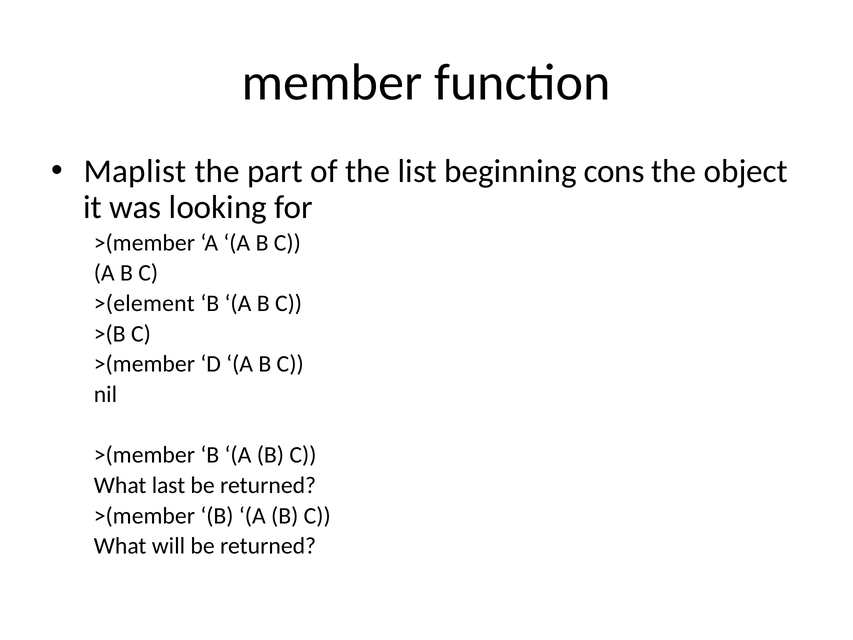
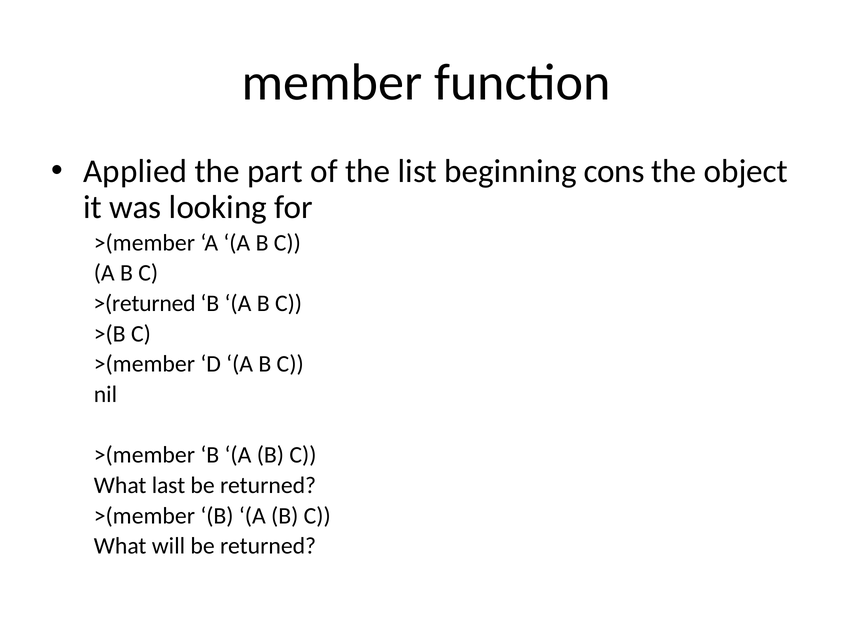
Maplist: Maplist -> Applied
>(element: >(element -> >(returned
